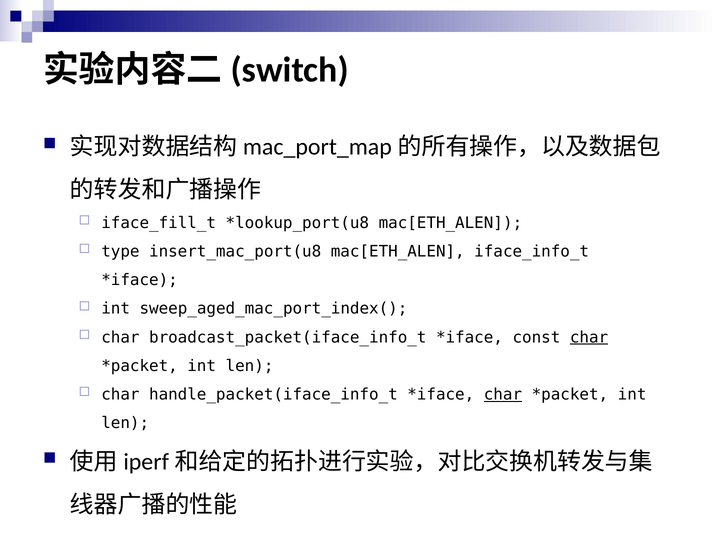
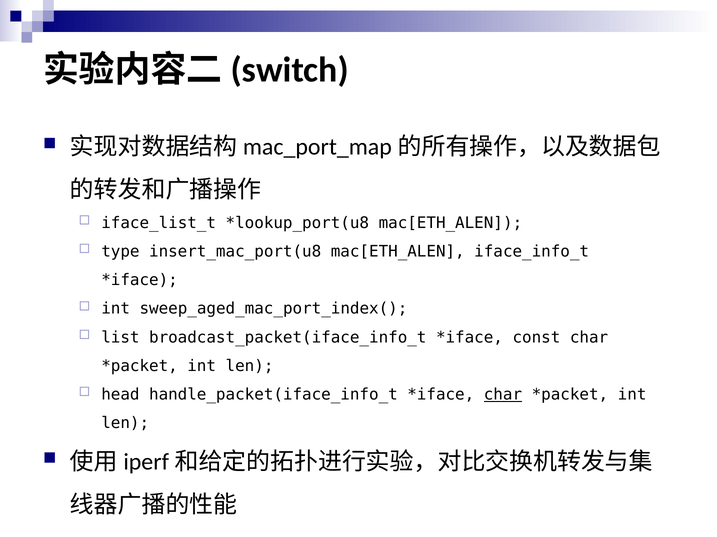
iface_fill_t: iface_fill_t -> iface_list_t
char at (120, 338): char -> list
char at (589, 338) underline: present -> none
char at (120, 395): char -> head
